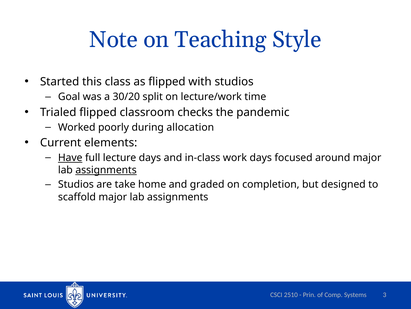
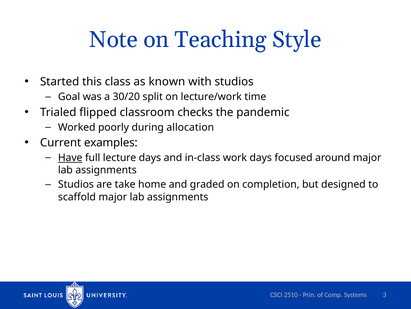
as flipped: flipped -> known
elements: elements -> examples
assignments at (106, 170) underline: present -> none
